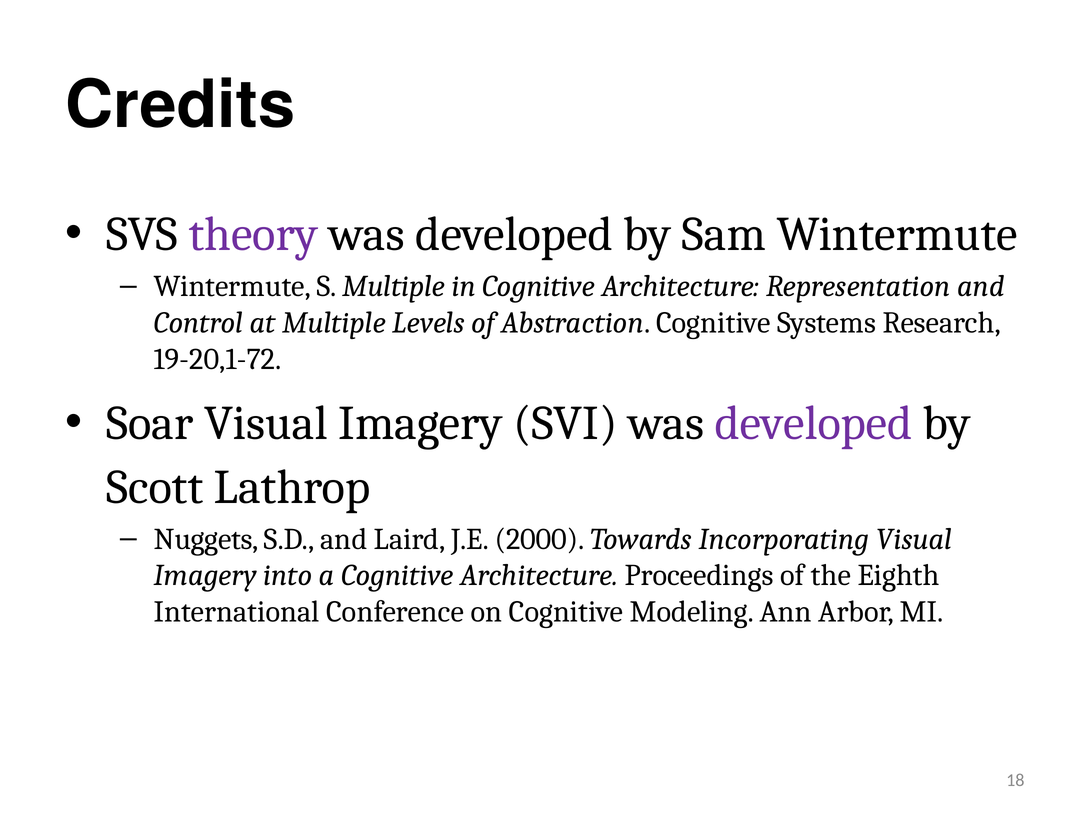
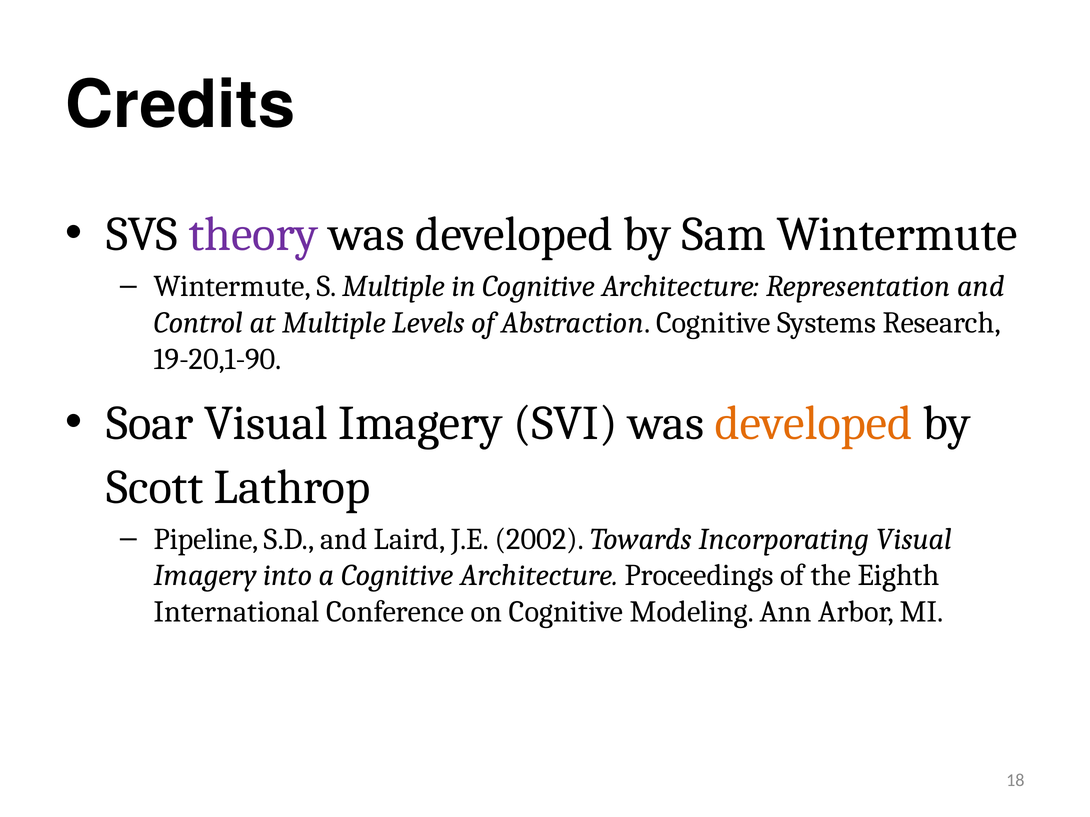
19-20,1-72: 19-20,1-72 -> 19-20,1-90
developed at (813, 423) colour: purple -> orange
Nuggets: Nuggets -> Pipeline
2000: 2000 -> 2002
